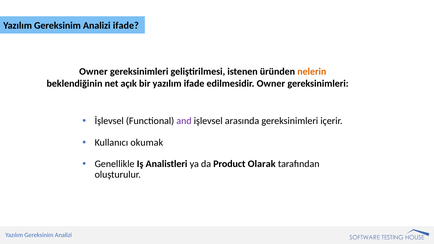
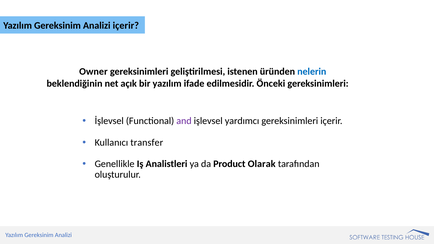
Analizi ifade: ifade -> içerir
nelerin colour: orange -> blue
edilmesidir Owner: Owner -> Önceki
arasında: arasında -> yardımcı
okumak: okumak -> transfer
